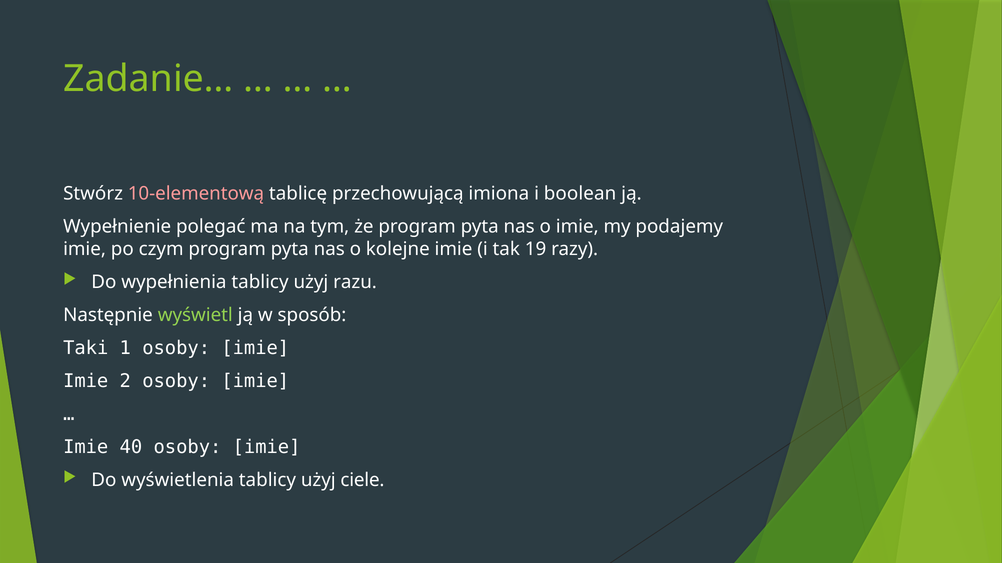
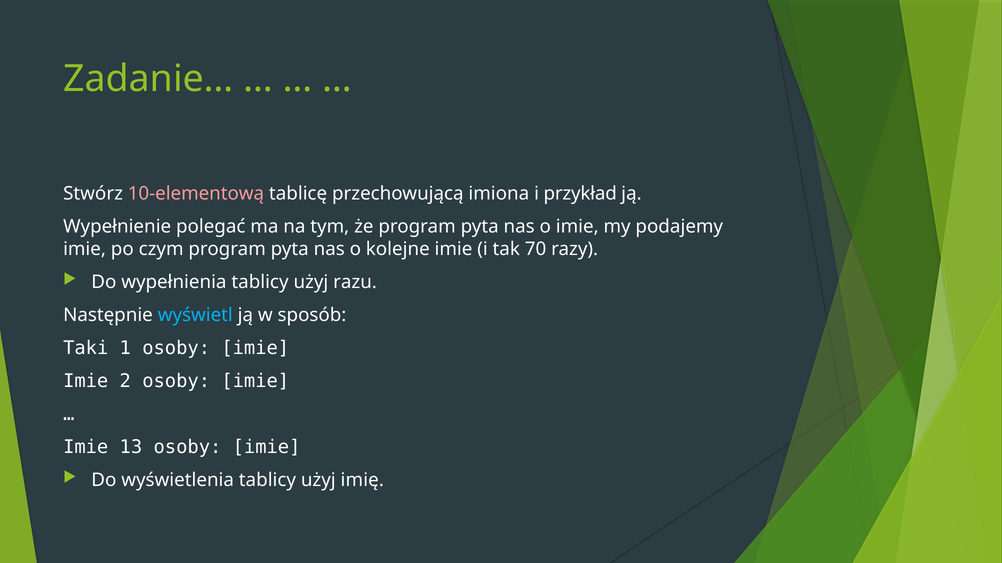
boolean: boolean -> przykład
19: 19 -> 70
wyświetl colour: light green -> light blue
40: 40 -> 13
ciele: ciele -> imię
